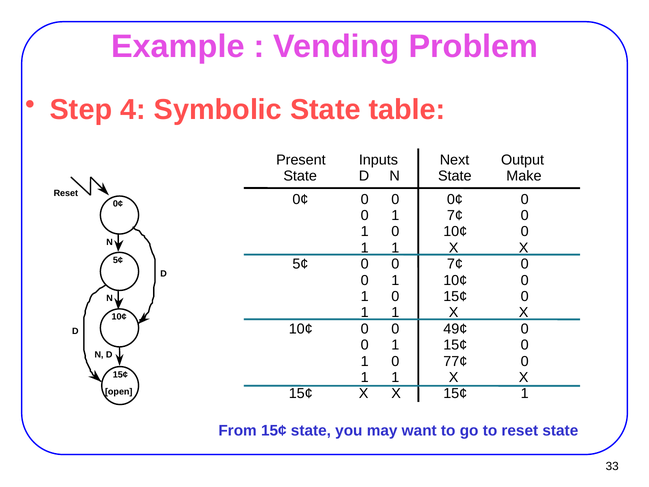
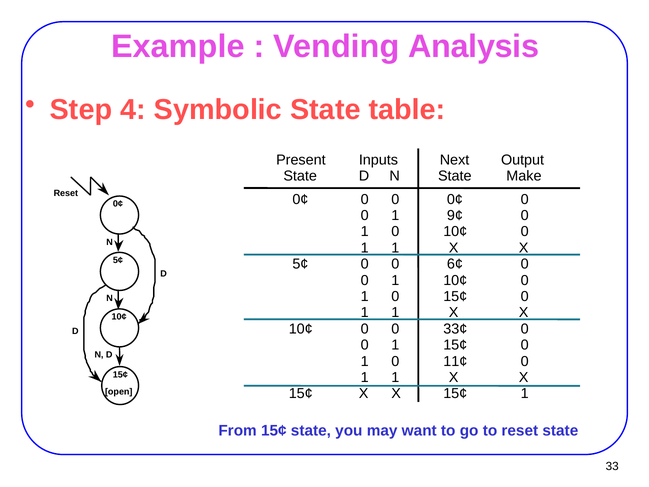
Problem: Problem -> Analysis
7¢ at (455, 216): 7¢ -> 9¢
7¢ at (455, 264): 7¢ -> 6¢
49¢: 49¢ -> 33¢
77¢: 77¢ -> 11¢
